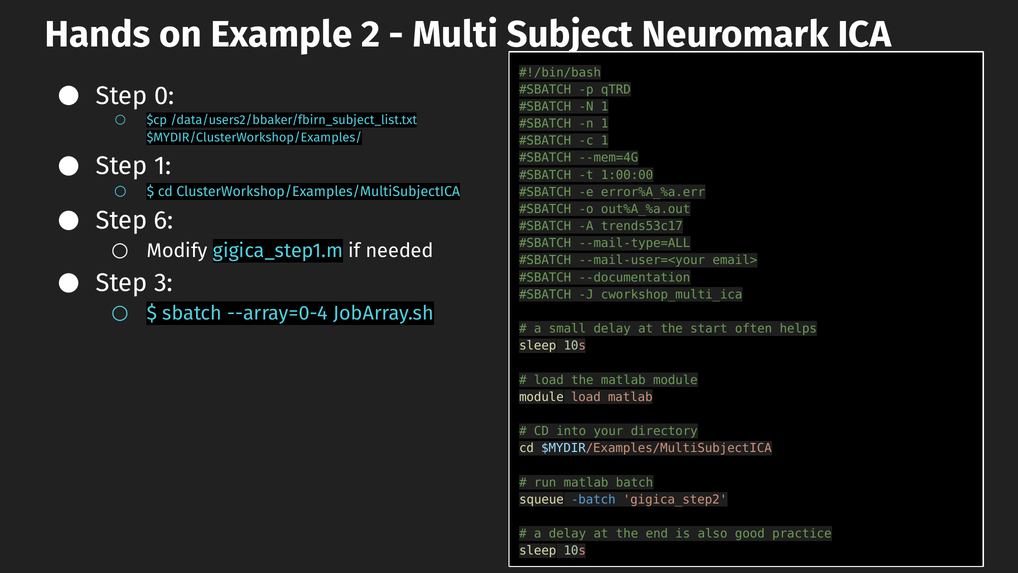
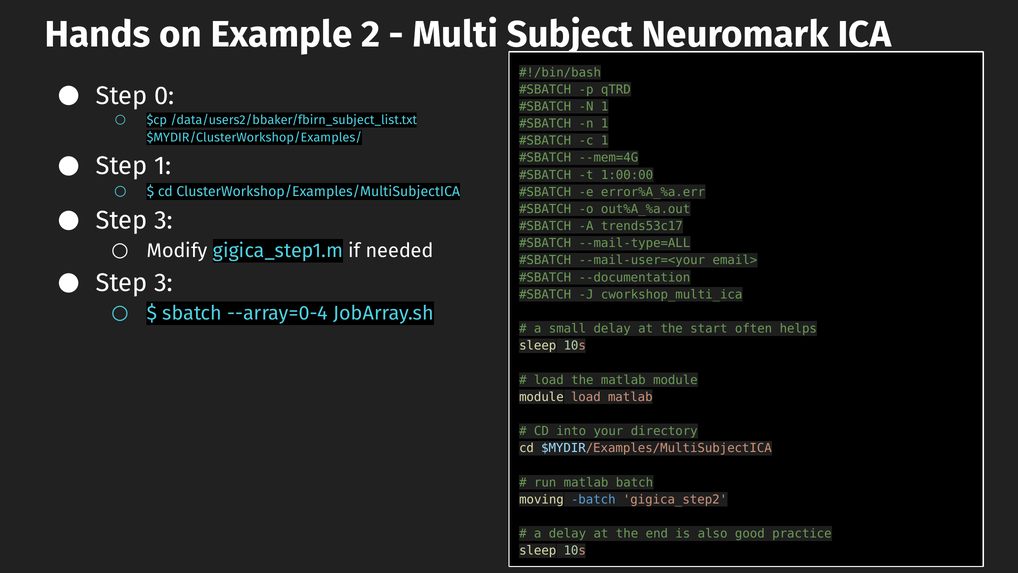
6 at (164, 220): 6 -> 3
squeue: squeue -> moving
